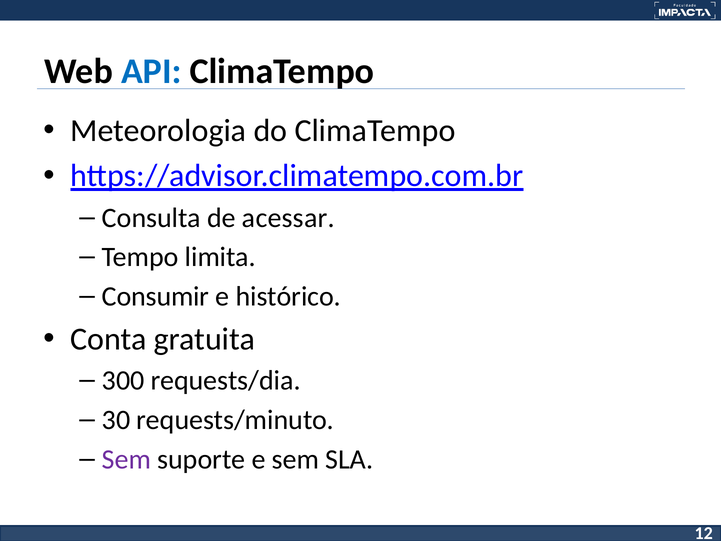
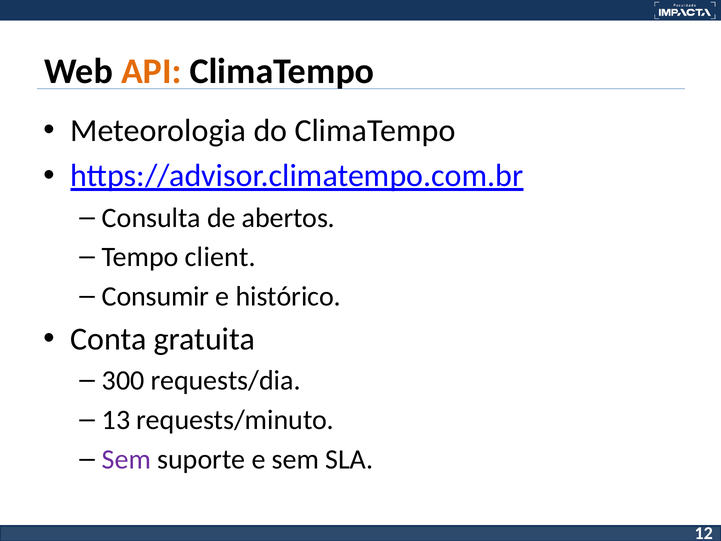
API colour: blue -> orange
acessar: acessar -> abertos
limita: limita -> client
30: 30 -> 13
